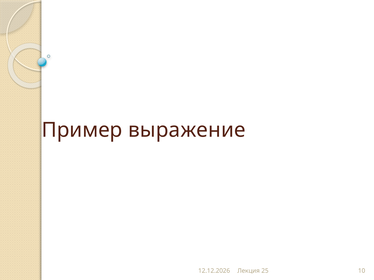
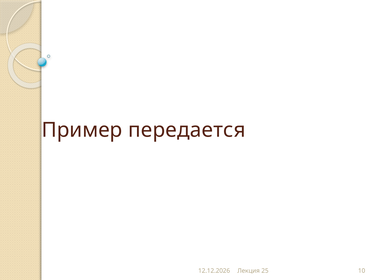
выражение: выражение -> передается
